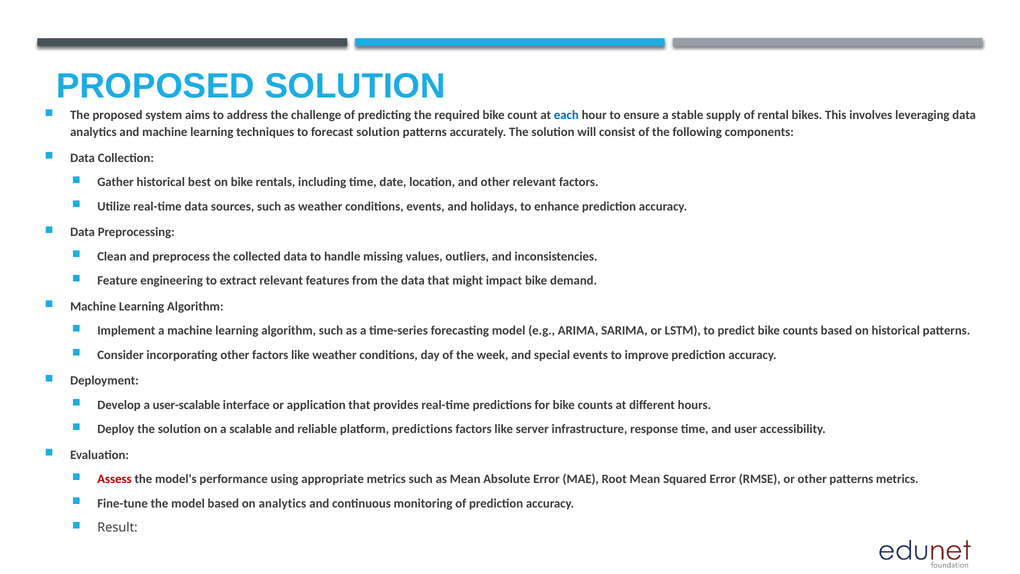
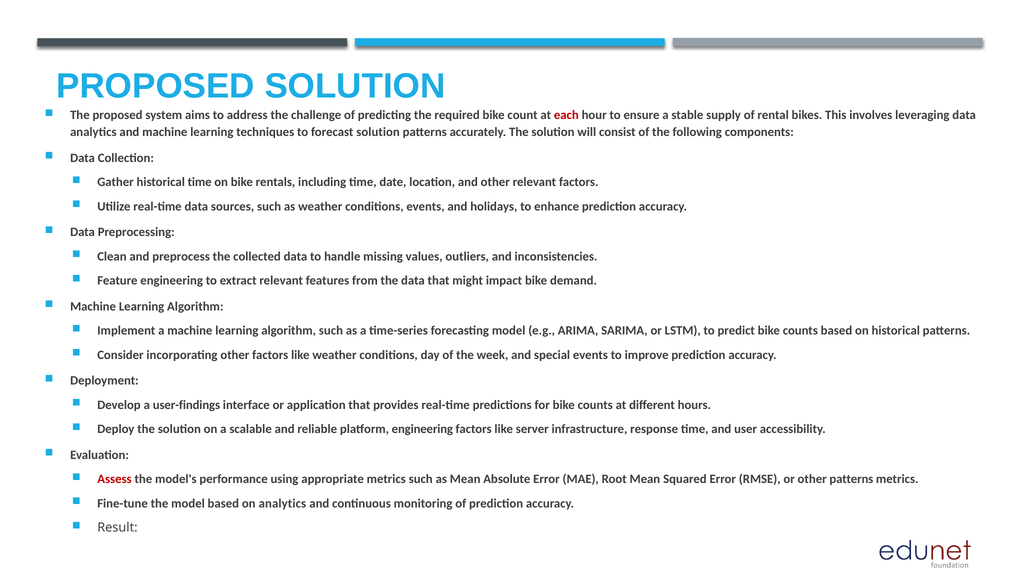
each colour: blue -> red
historical best: best -> time
user-scalable: user-scalable -> user-findings
platform predictions: predictions -> engineering
